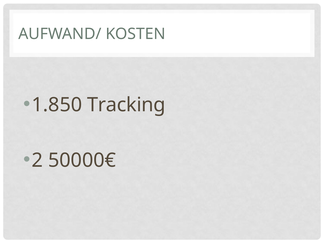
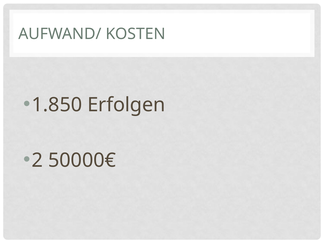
Tracking: Tracking -> Erfolgen
